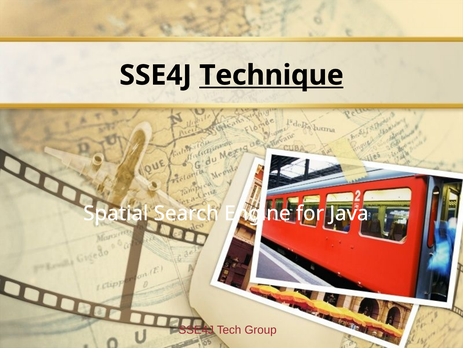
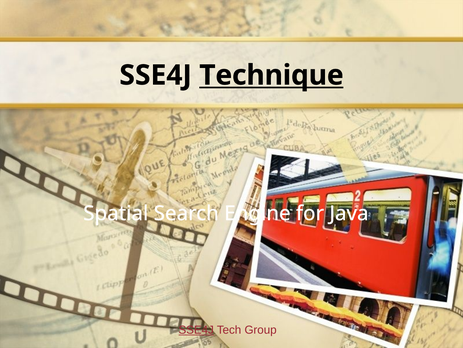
SSE4J at (196, 329) underline: none -> present
